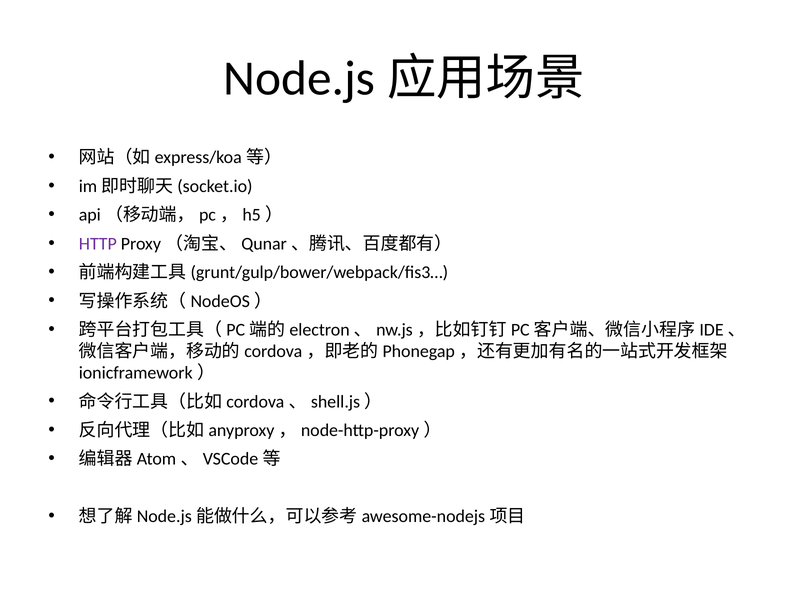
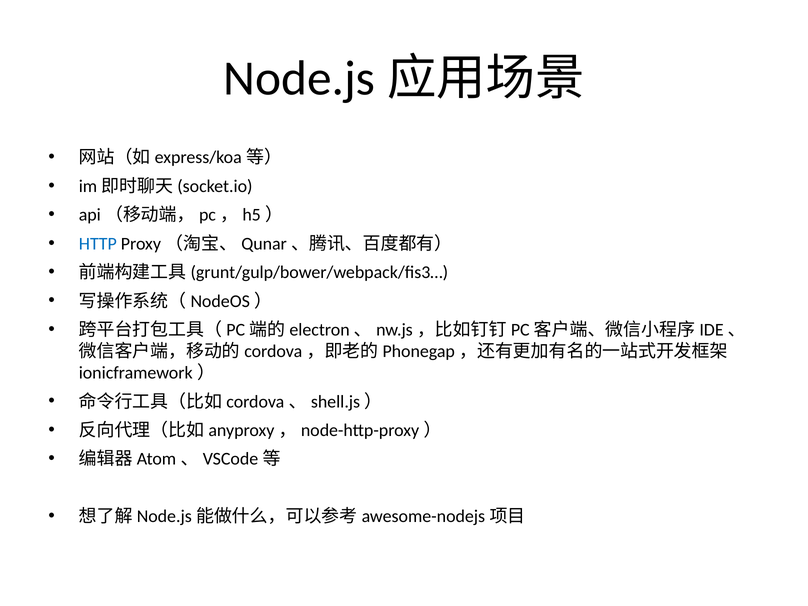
HTTP colour: purple -> blue
